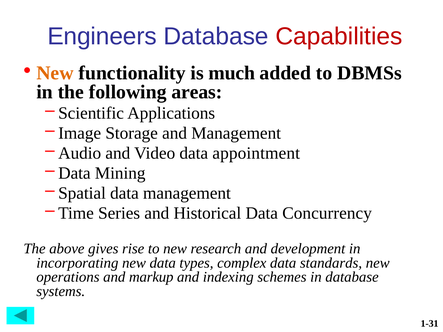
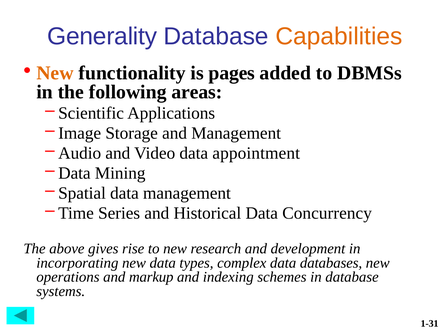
Engineers: Engineers -> Generality
Capabilities colour: red -> orange
much: much -> pages
standards: standards -> databases
